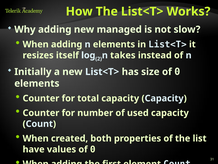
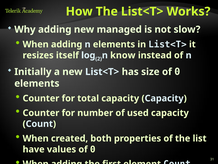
takes: takes -> know
